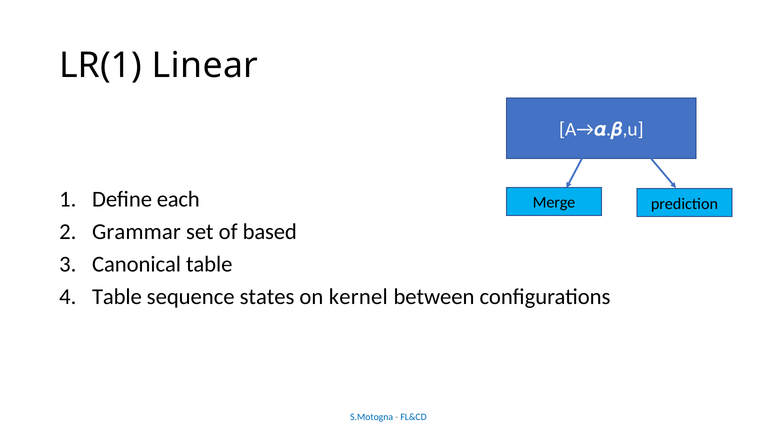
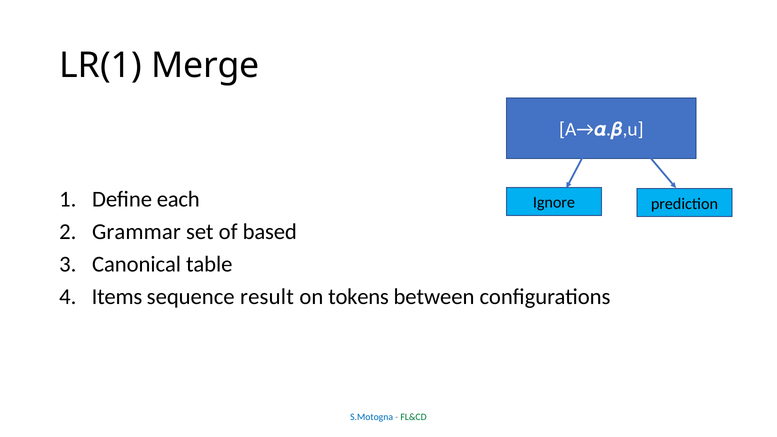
Linear: Linear -> Merge
Merge: Merge -> Ignore
Table at (117, 297): Table -> Items
states: states -> result
kernel: kernel -> tokens
FL&CD colour: blue -> green
